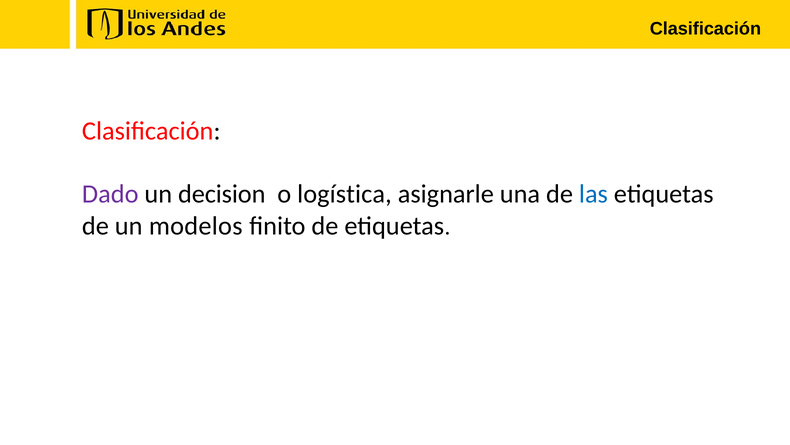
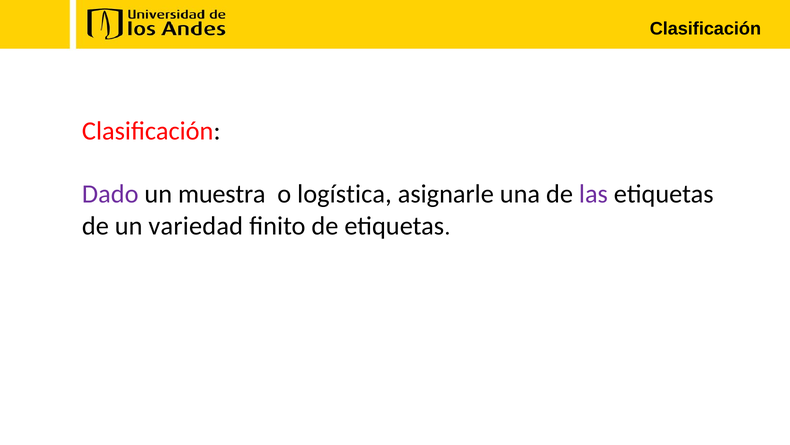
decision: decision -> muestra
las colour: blue -> purple
modelos: modelos -> variedad
